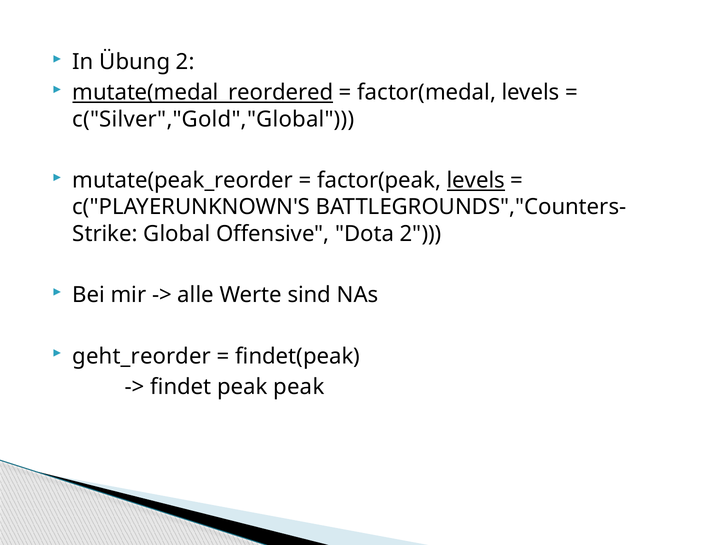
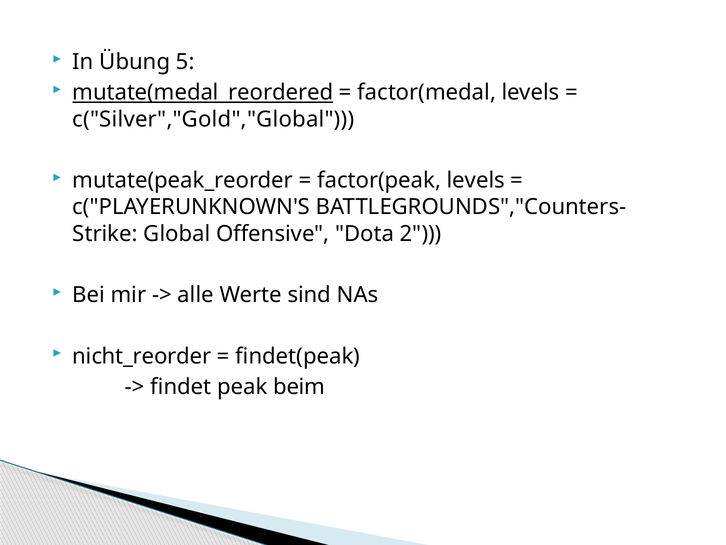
Übung 2: 2 -> 5
levels at (476, 180) underline: present -> none
geht_reorder: geht_reorder -> nicht_reorder
peak peak: peak -> beim
